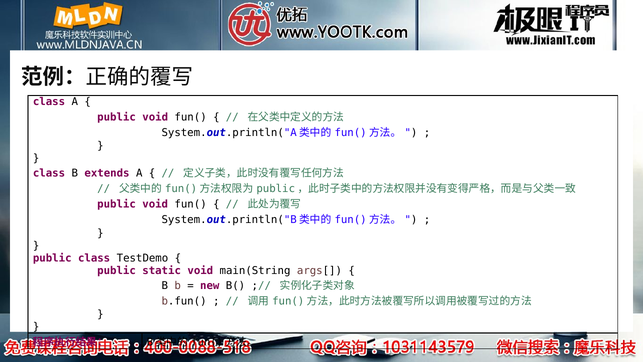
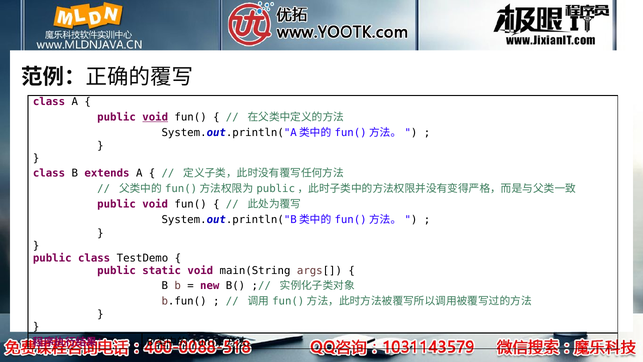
void at (155, 117) underline: none -> present
